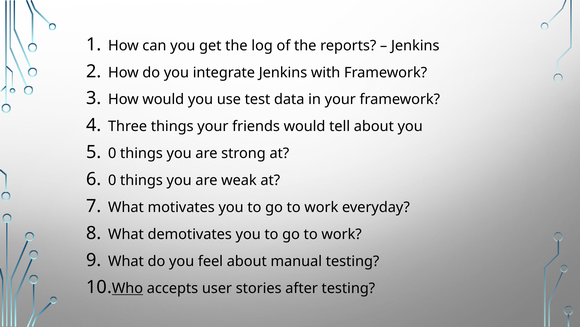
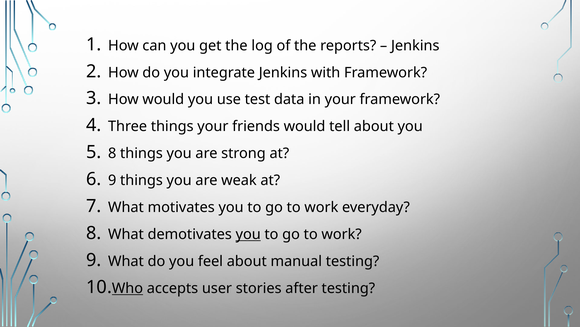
0 at (112, 153): 0 -> 8
0 at (112, 180): 0 -> 9
you at (248, 234) underline: none -> present
